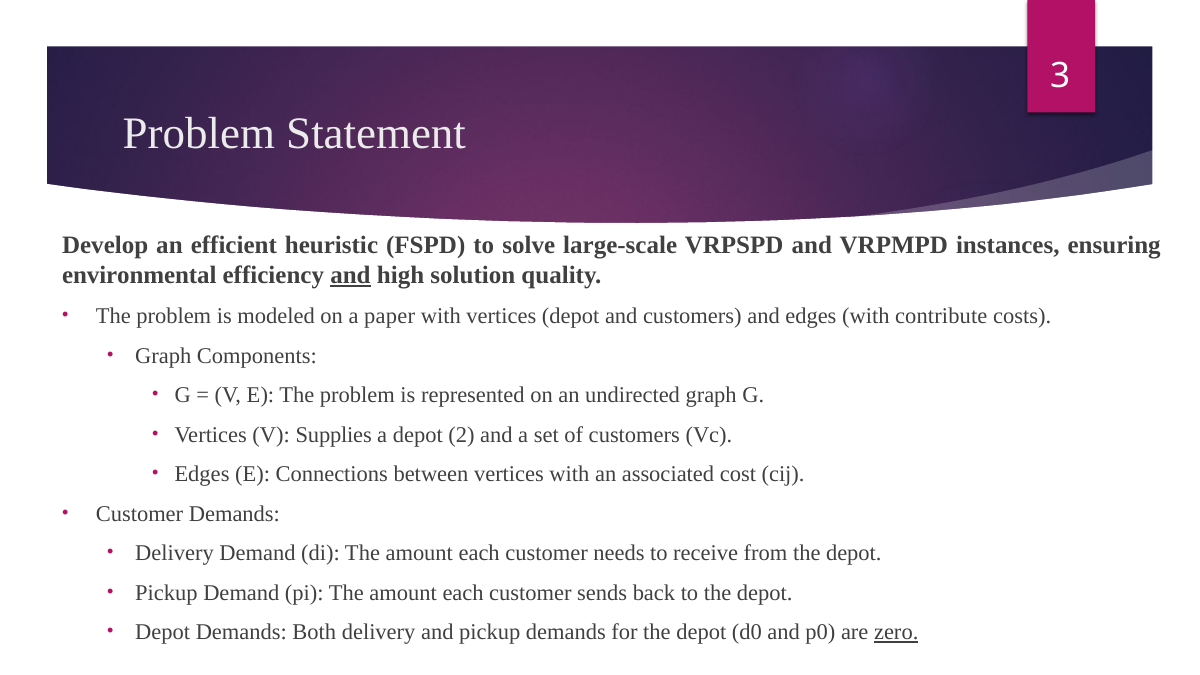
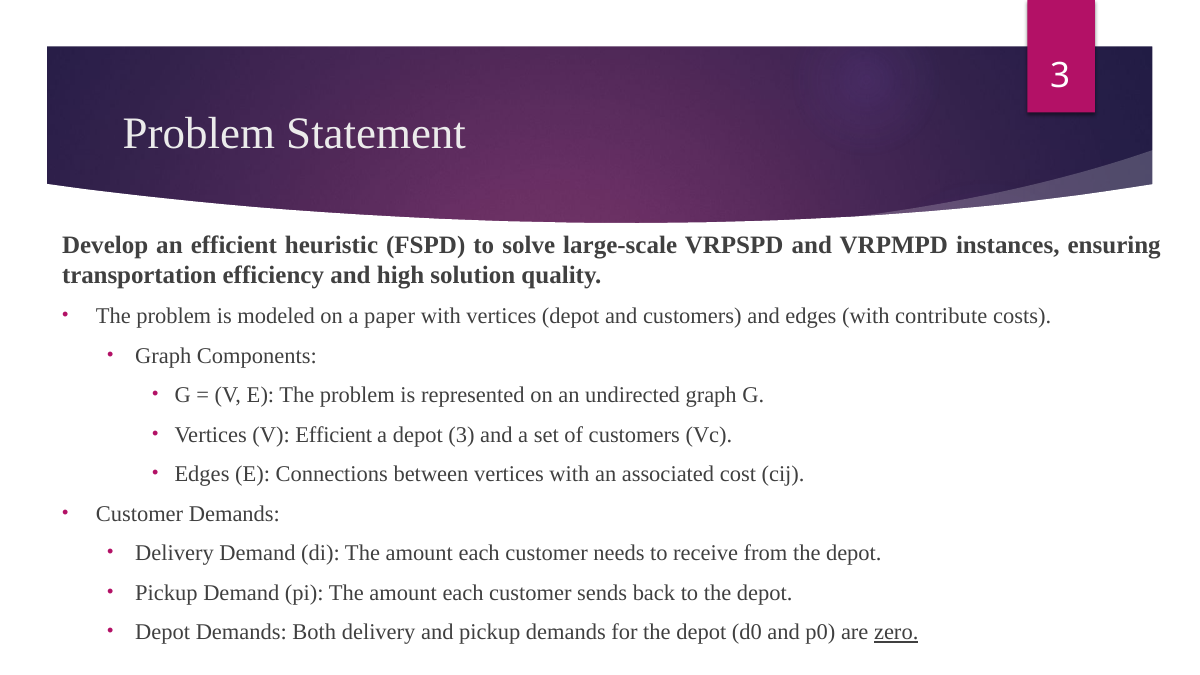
environmental: environmental -> transportation
and at (351, 275) underline: present -> none
V Supplies: Supplies -> Efficient
depot 2: 2 -> 3
